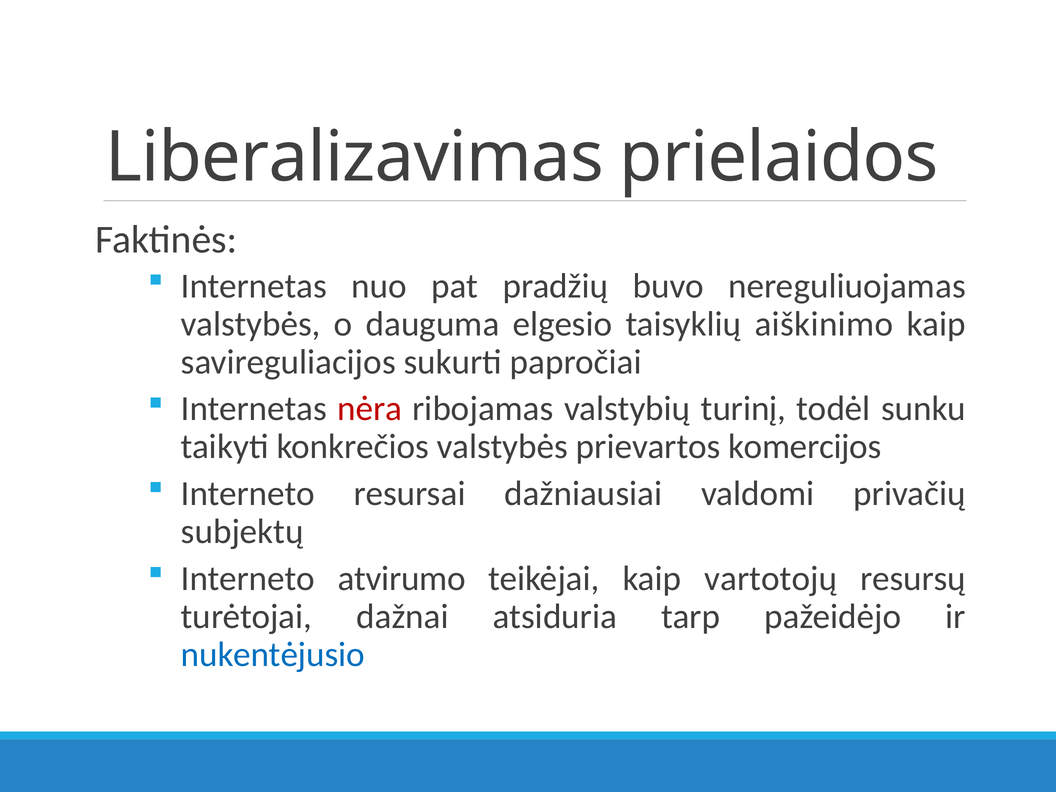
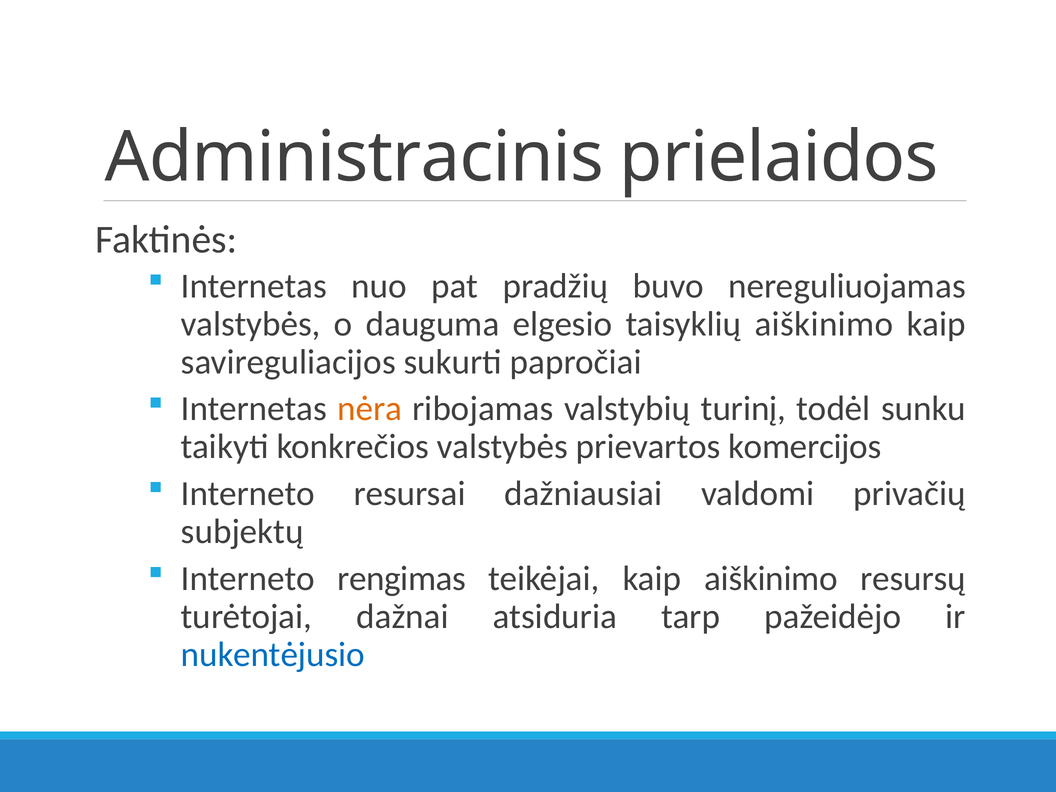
Liberalizavimas: Liberalizavimas -> Administracinis
nėra colour: red -> orange
atvirumo: atvirumo -> rengimas
kaip vartotojų: vartotojų -> aiškinimo
